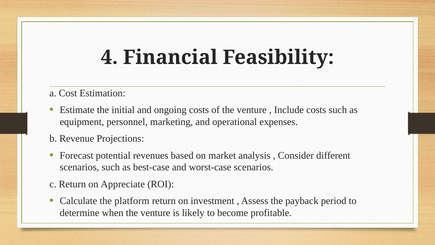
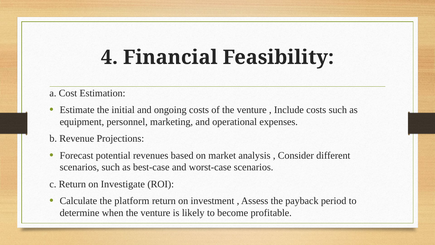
Appreciate: Appreciate -> Investigate
